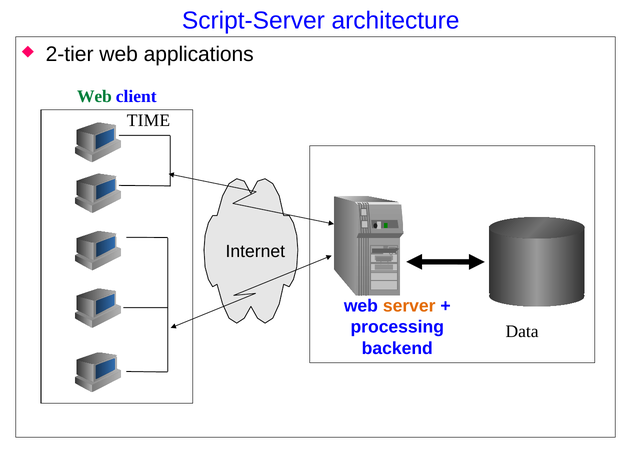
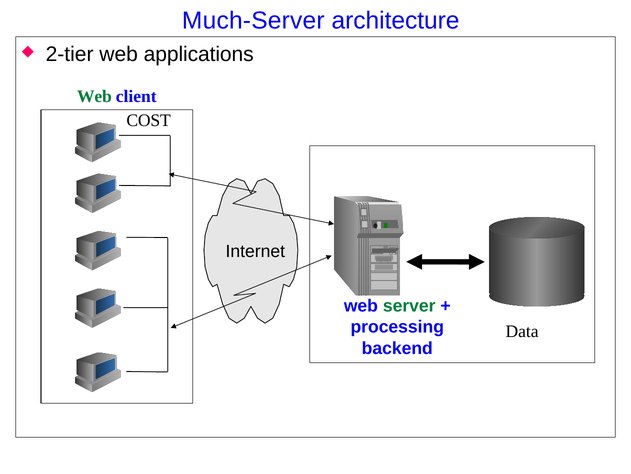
Script-Server: Script-Server -> Much-Server
TIME: TIME -> COST
server colour: orange -> green
